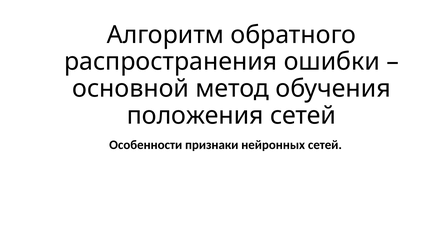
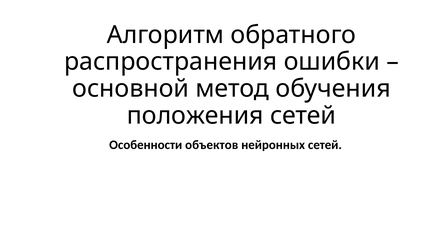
признаки: признаки -> объектов
